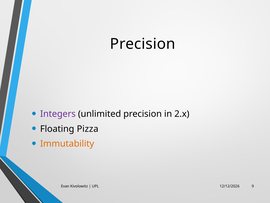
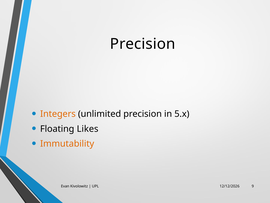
Integers colour: purple -> orange
2.x: 2.x -> 5.x
Pizza: Pizza -> Likes
